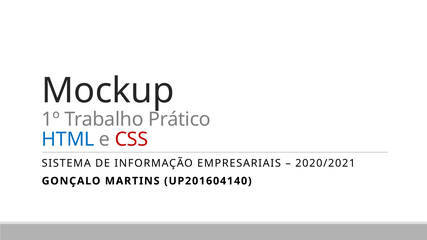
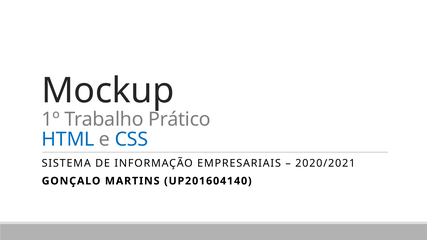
CSS colour: red -> blue
